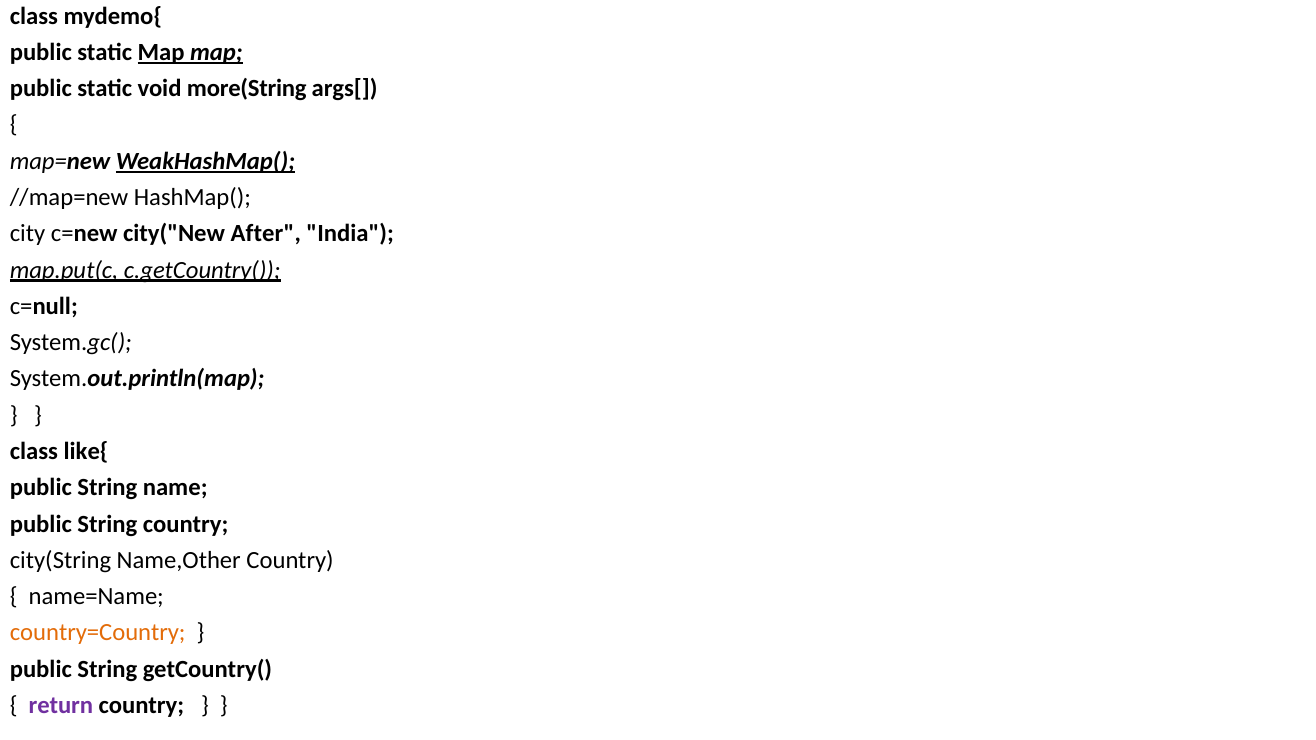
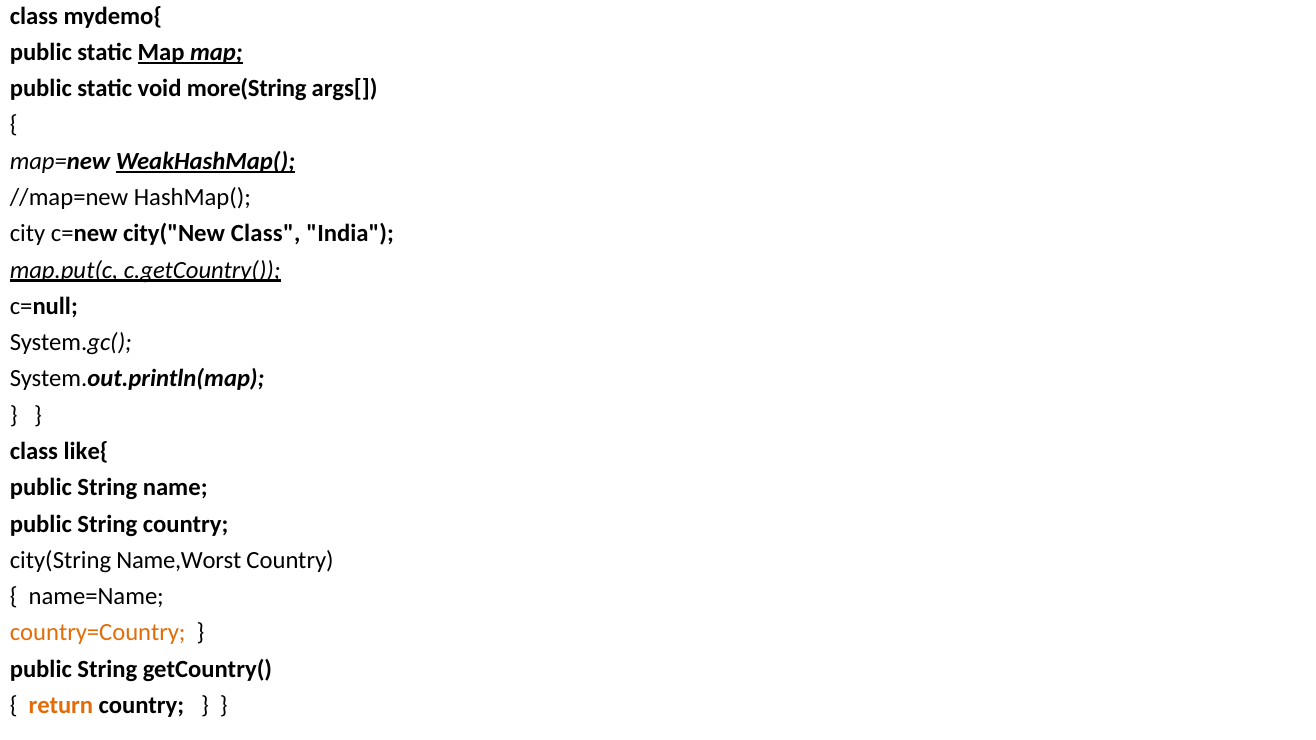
city("New After: After -> Class
Name,Other: Name,Other -> Name,Worst
return colour: purple -> orange
